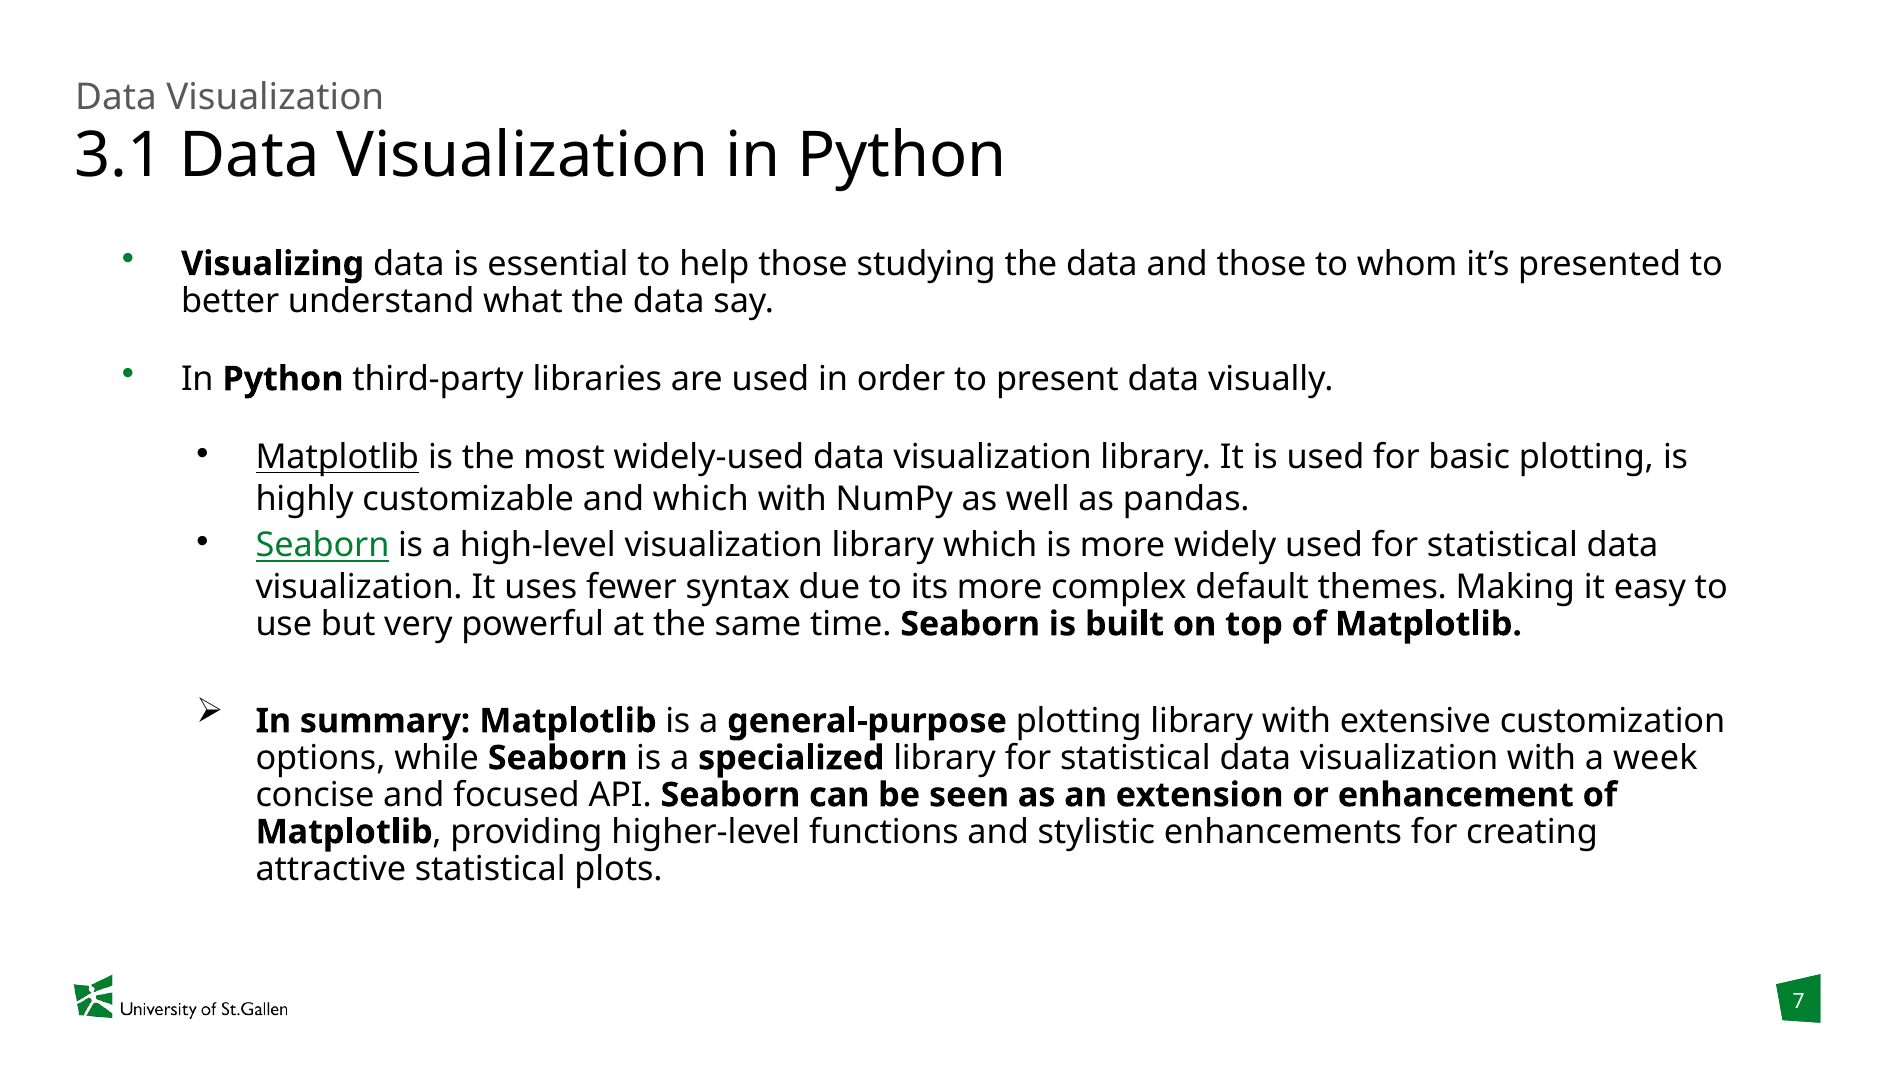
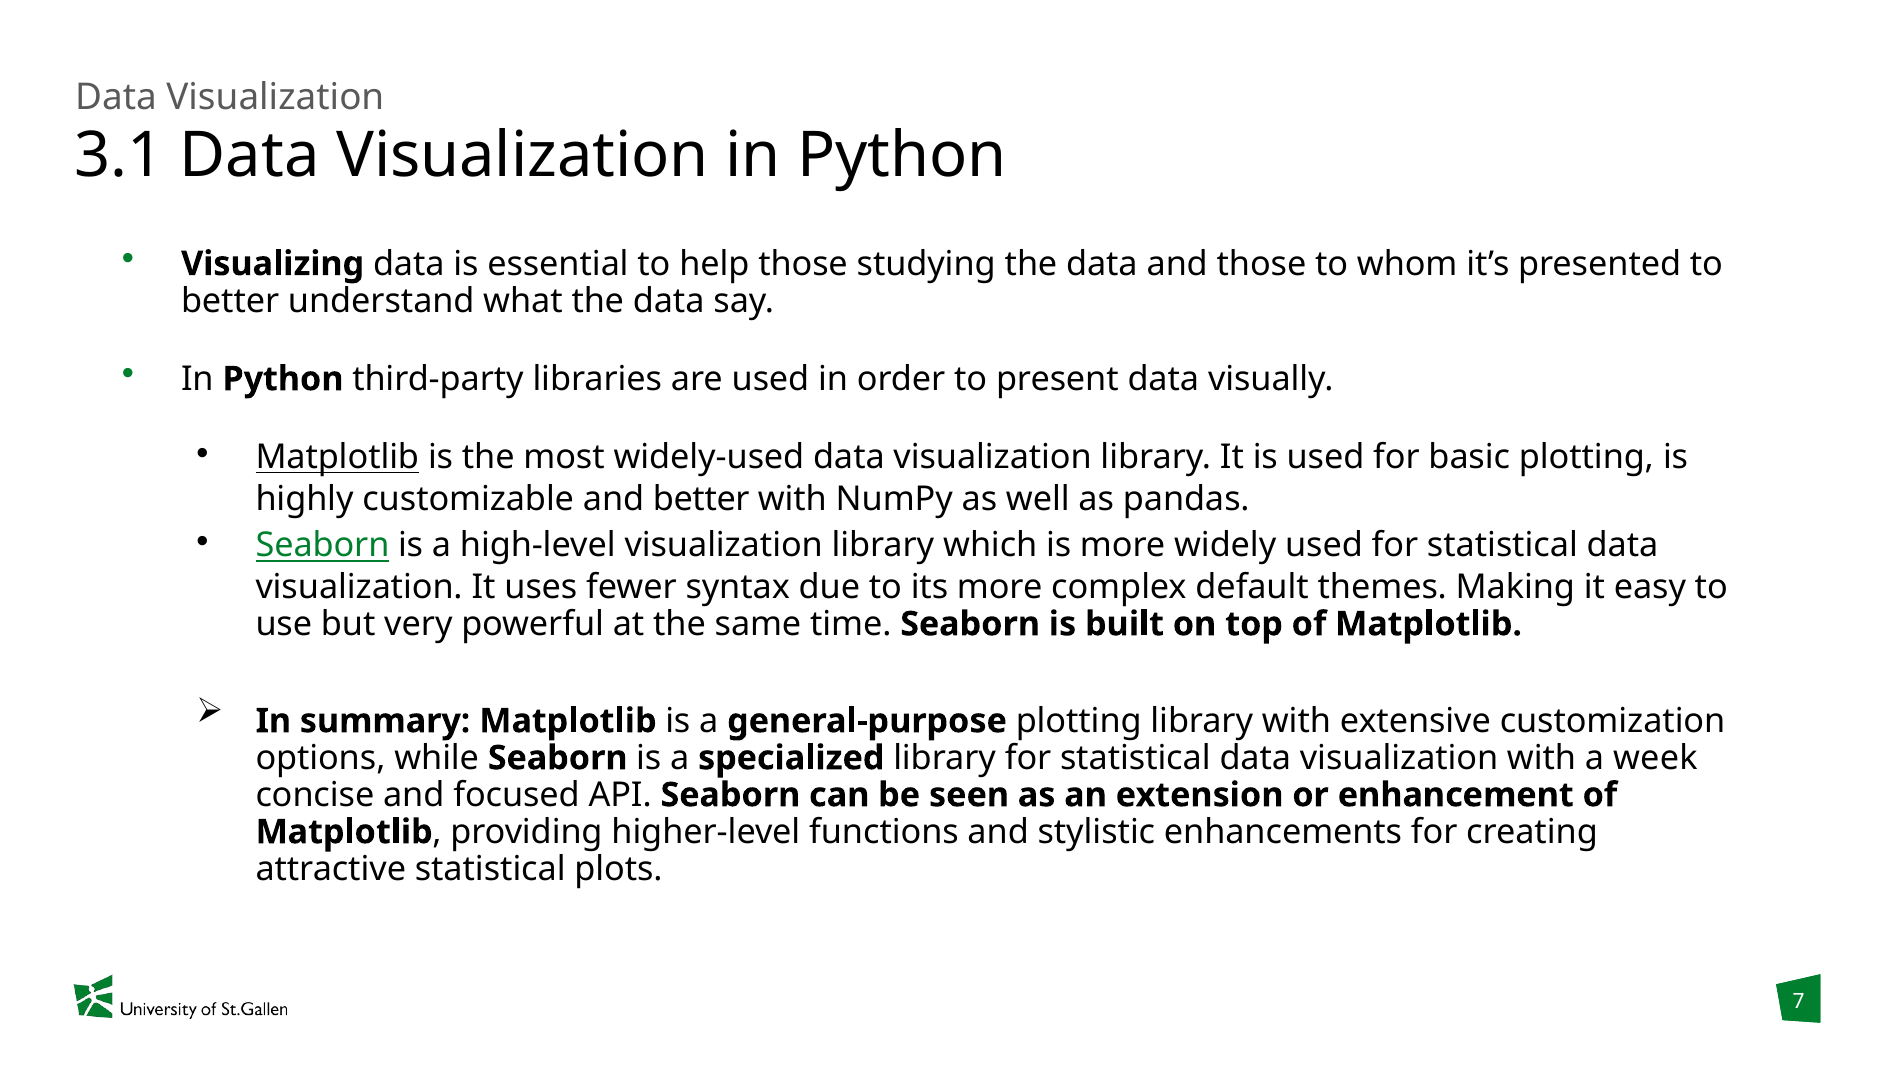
and which: which -> better
